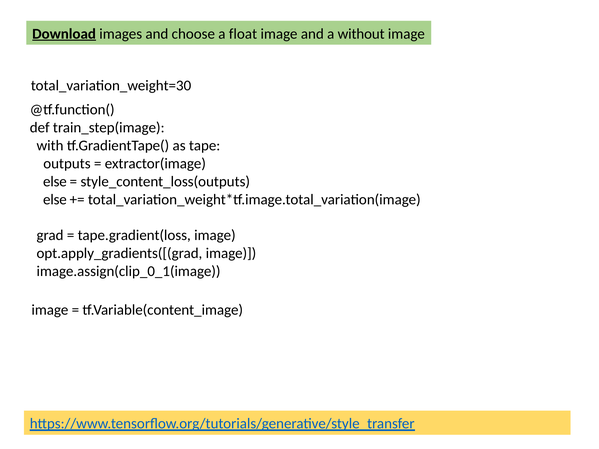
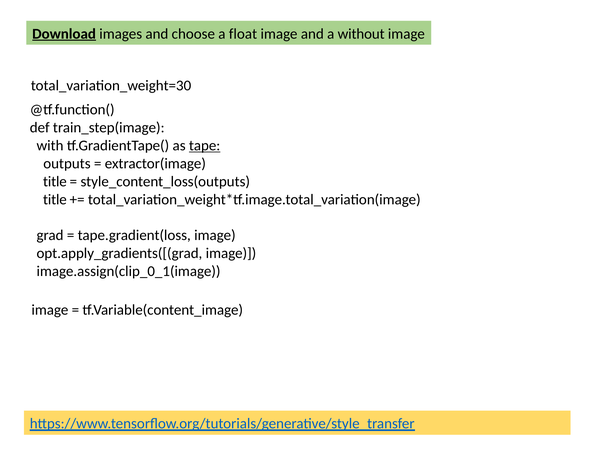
tape underline: none -> present
else at (55, 182): else -> title
else at (55, 200): else -> title
